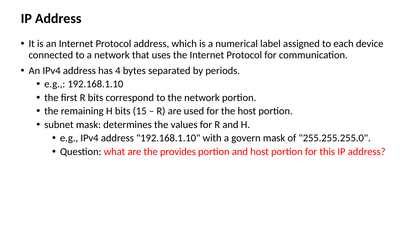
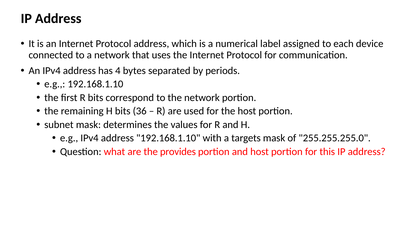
15: 15 -> 36
govern: govern -> targets
